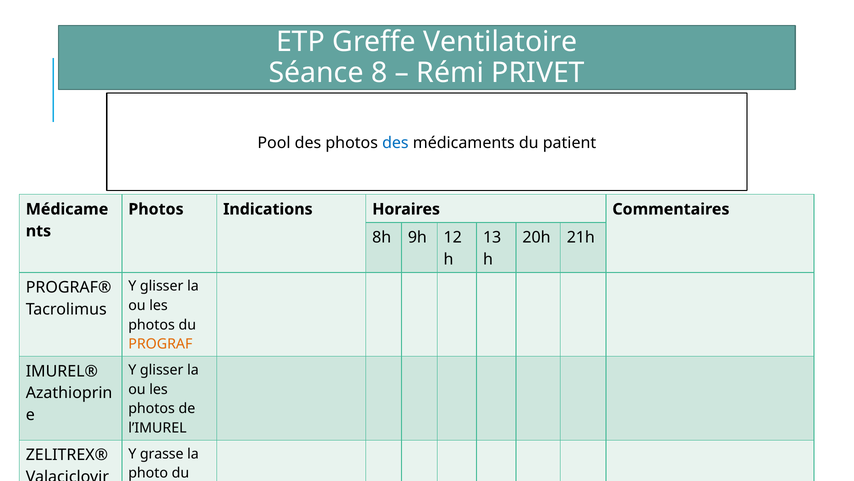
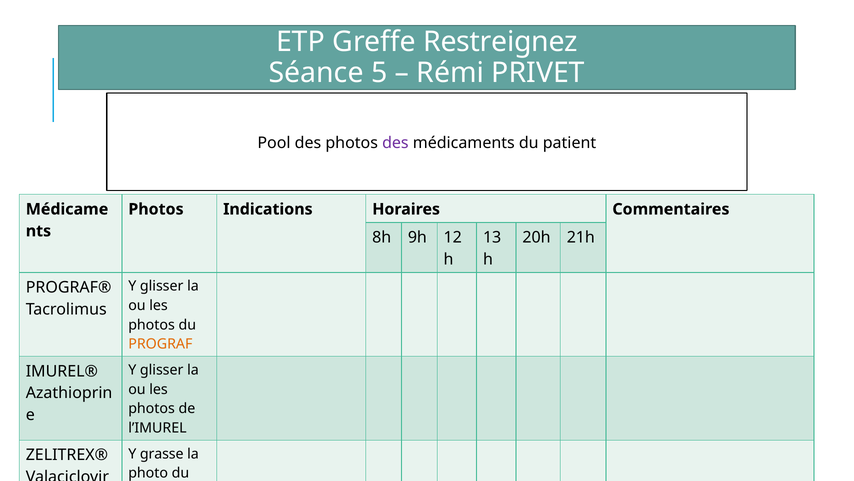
Ventilatoire: Ventilatoire -> Restreignez
8: 8 -> 5
des at (395, 143) colour: blue -> purple
